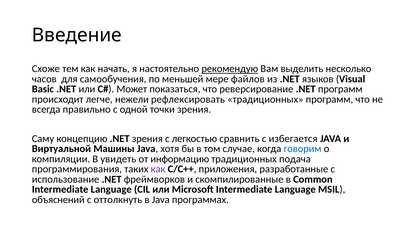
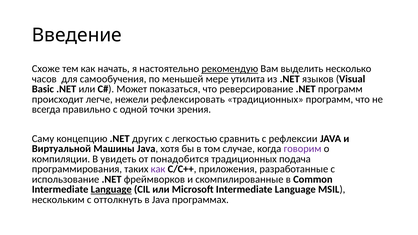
файлов: файлов -> утилита
.NET зрения: зрения -> других
избегается: избегается -> рефлексии
говорим colour: blue -> purple
информацию: информацию -> понадобится
Language at (111, 190) underline: none -> present
объяснений: объяснений -> нескольким
